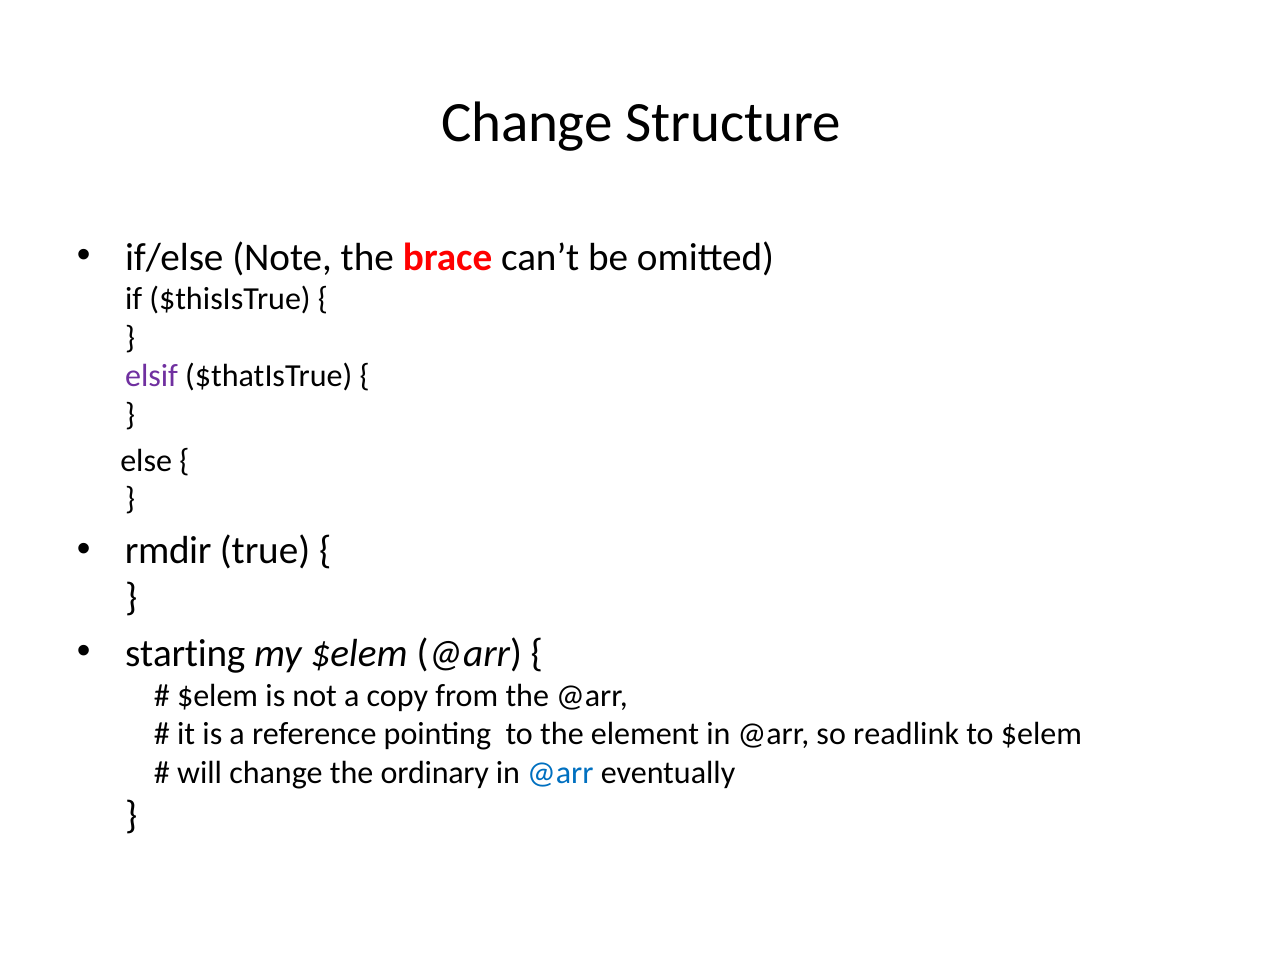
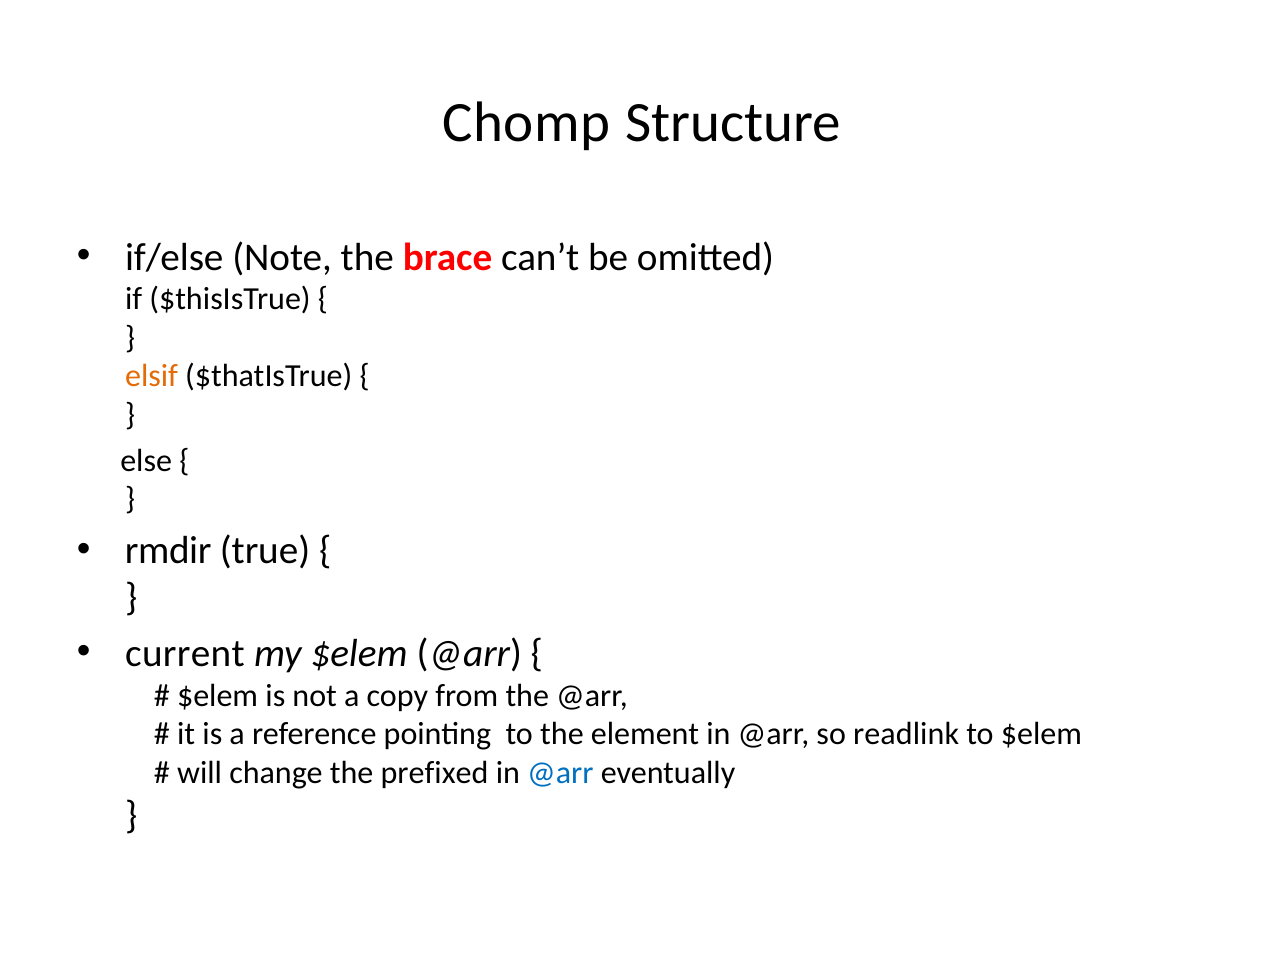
Change at (527, 123): Change -> Chomp
elsif colour: purple -> orange
starting: starting -> current
ordinary: ordinary -> prefixed
